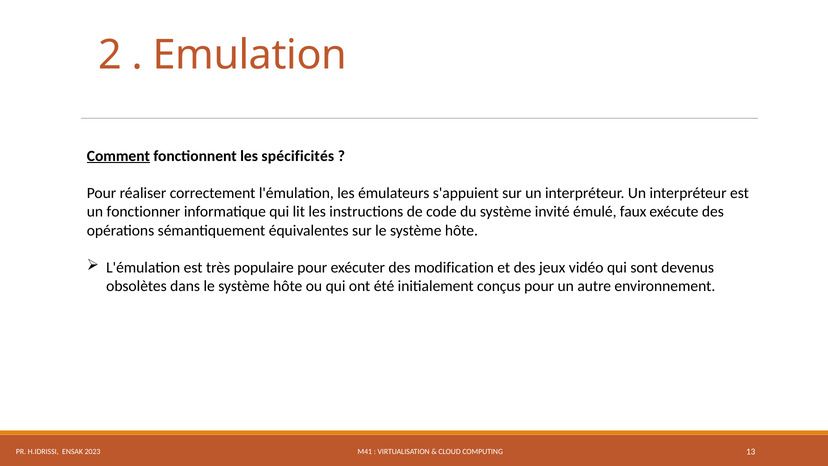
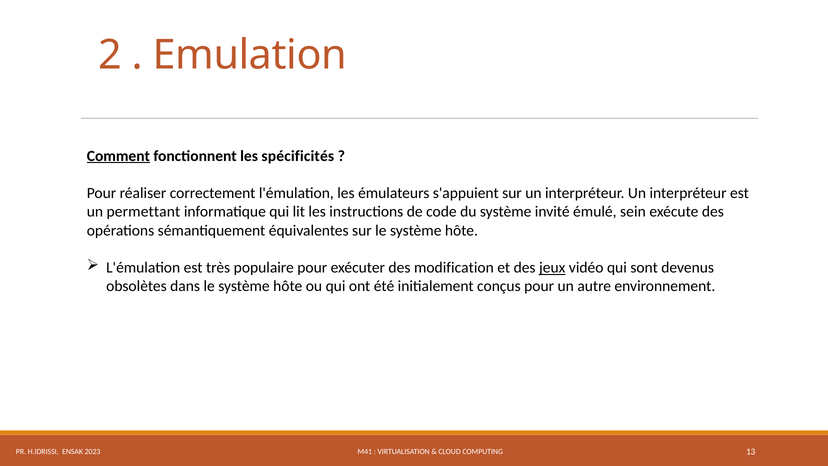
fonctionner: fonctionner -> permettant
faux: faux -> sein
jeux underline: none -> present
